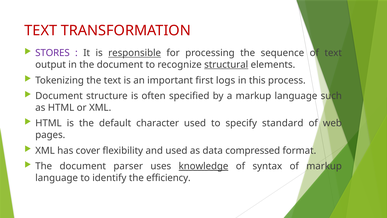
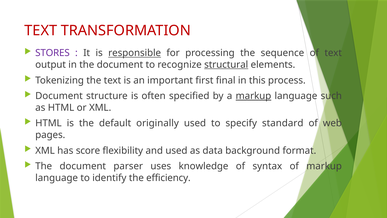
logs: logs -> final
markup at (253, 96) underline: none -> present
character: character -> originally
cover: cover -> score
compressed: compressed -> background
knowledge underline: present -> none
